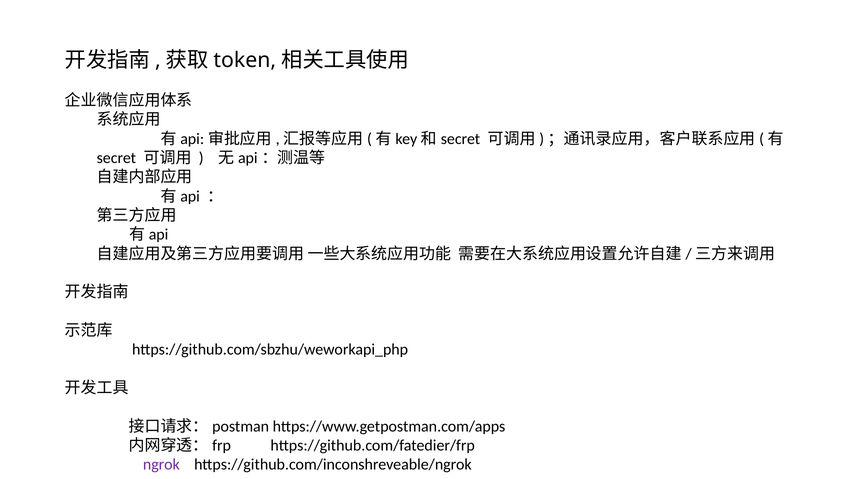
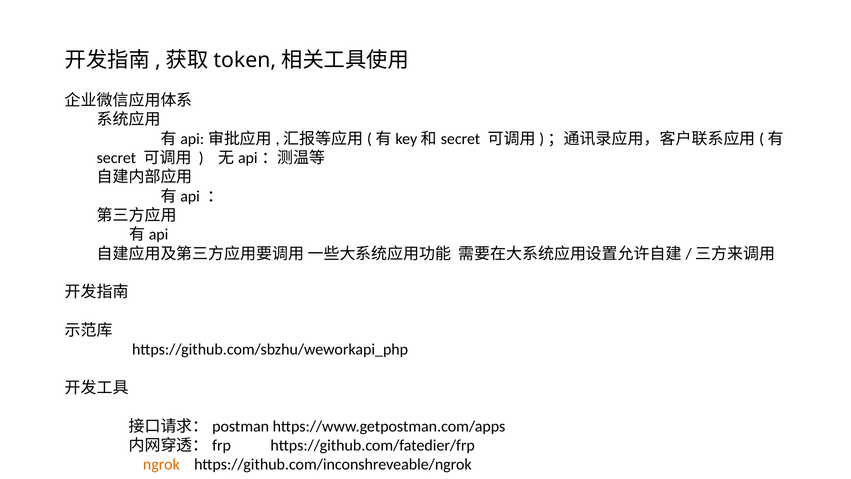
ngrok colour: purple -> orange
